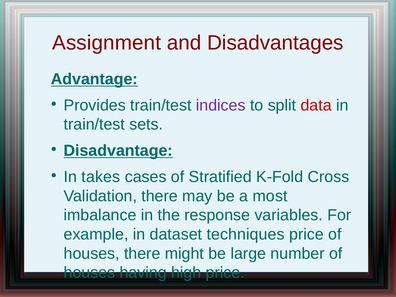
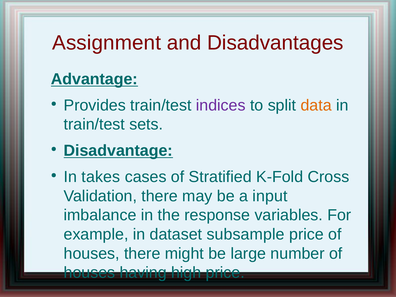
data colour: red -> orange
most: most -> input
techniques: techniques -> subsample
